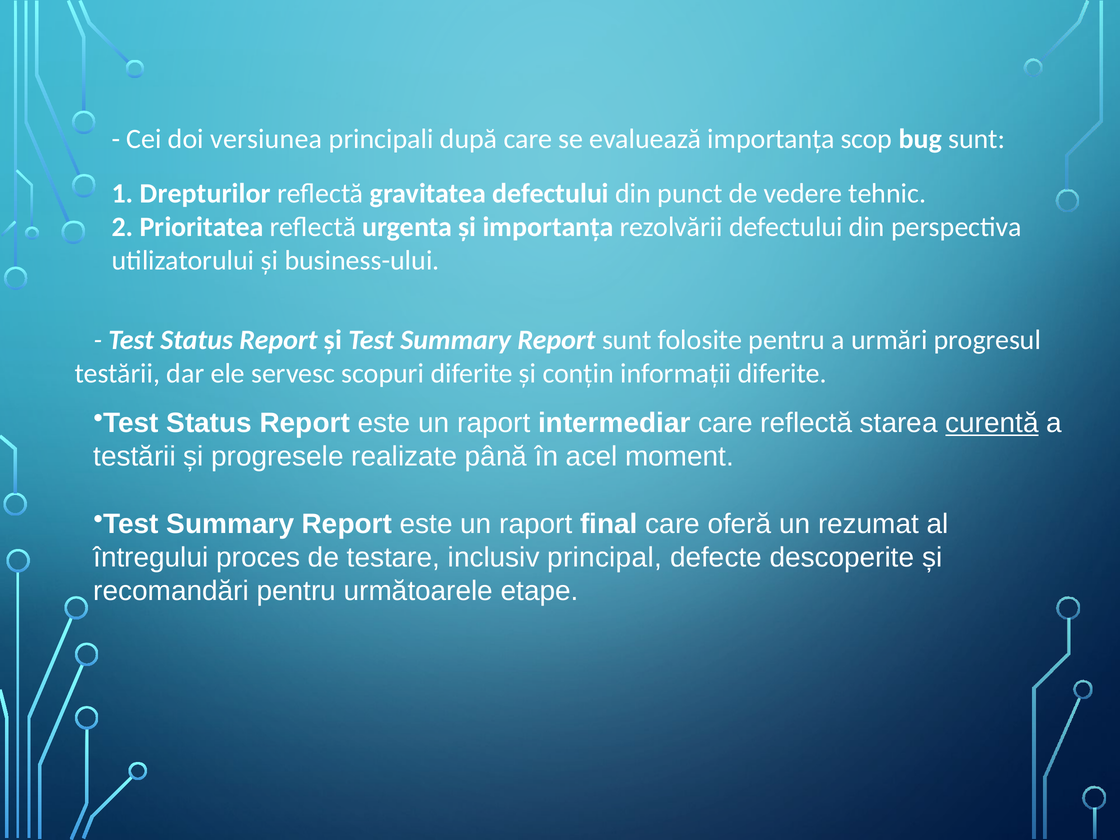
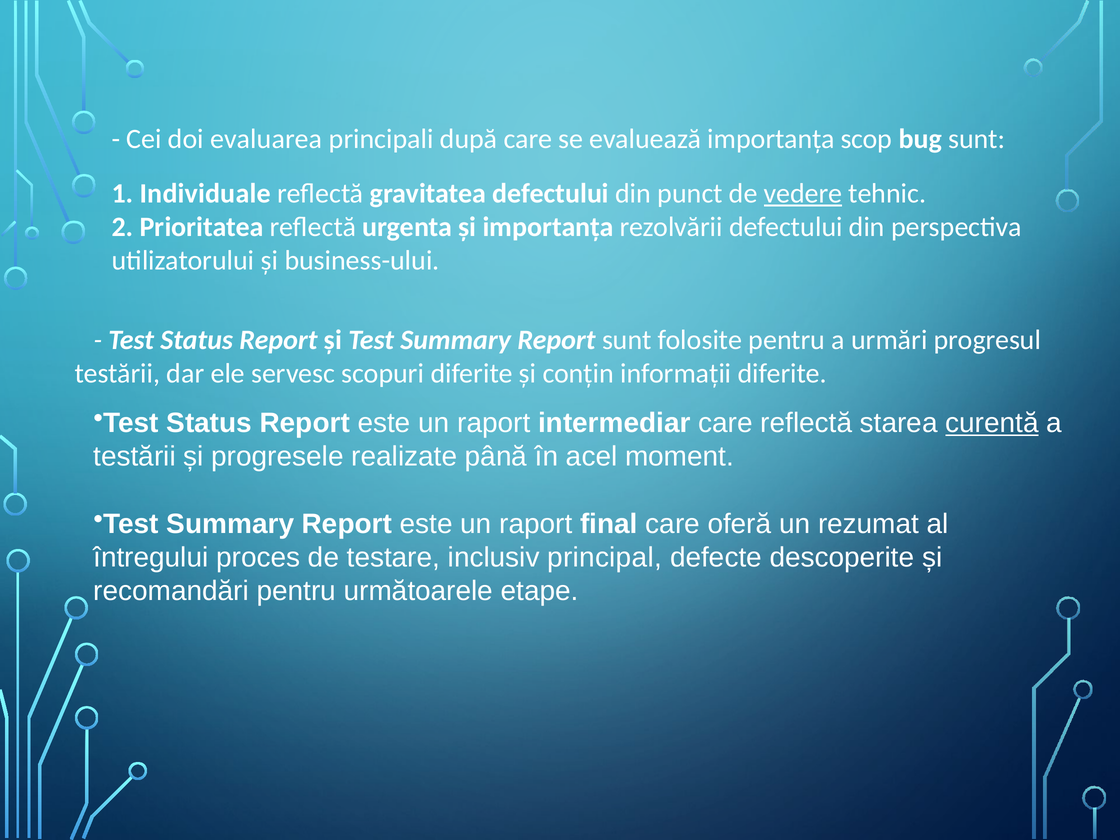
versiunea: versiunea -> evaluarea
Drepturilor: Drepturilor -> Individuale
vedere underline: none -> present
